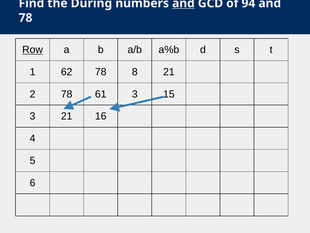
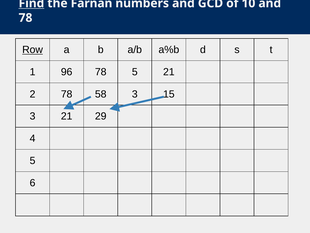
Find underline: none -> present
During: During -> Farnan
and at (183, 3) underline: present -> none
94: 94 -> 10
62: 62 -> 96
78 8: 8 -> 5
61: 61 -> 58
16: 16 -> 29
